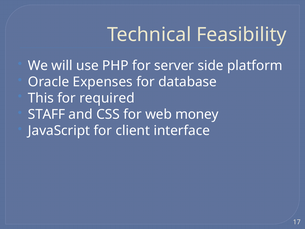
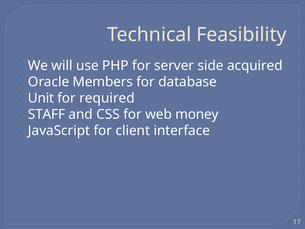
platform: platform -> acquired
Expenses: Expenses -> Members
This: This -> Unit
